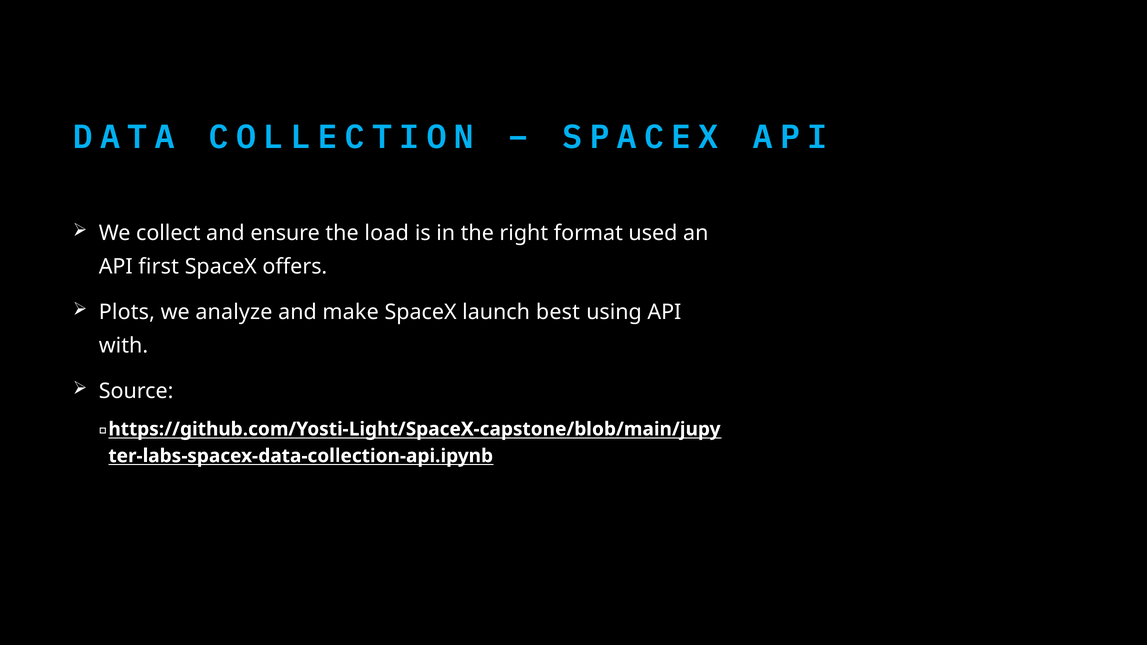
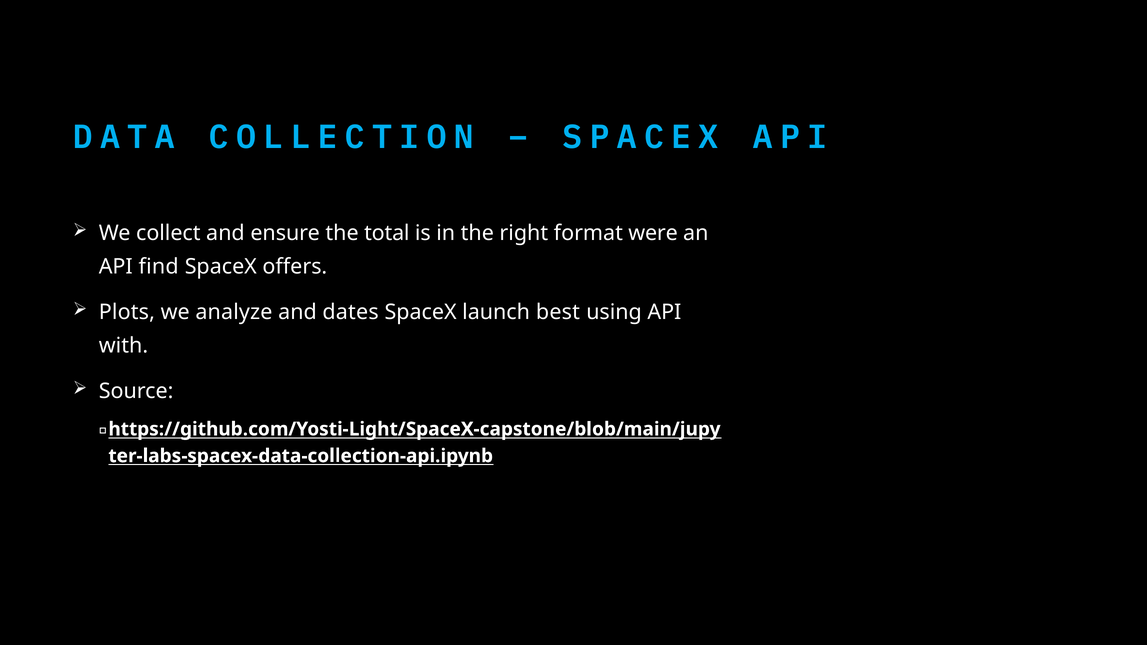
load: load -> total
used: used -> were
first: first -> find
make: make -> dates
